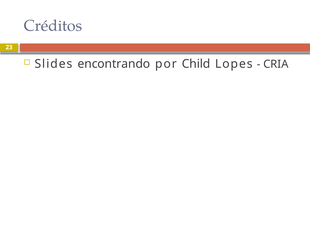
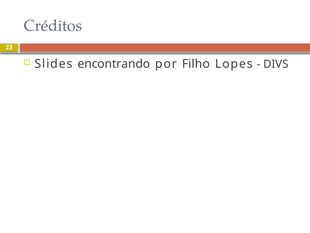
Child: Child -> Filho
CRIA: CRIA -> DIVS
